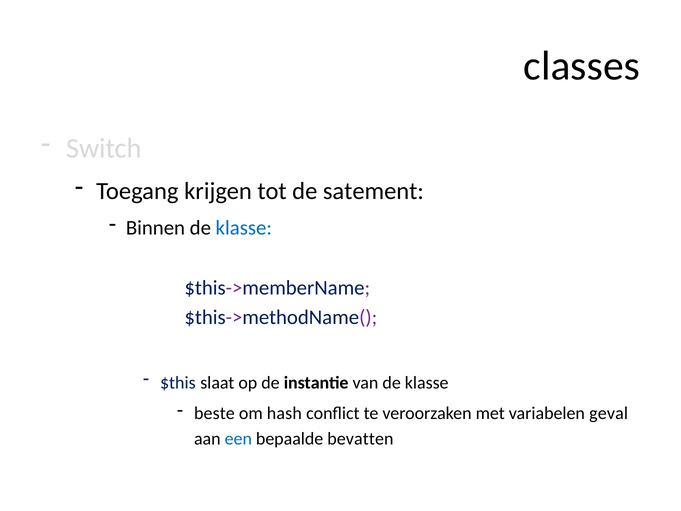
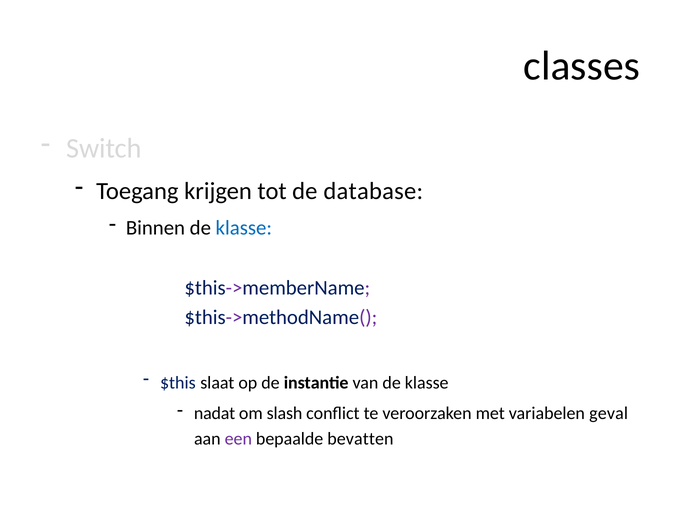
satement: satement -> database
beste: beste -> nadat
hash: hash -> slash
een colour: blue -> purple
